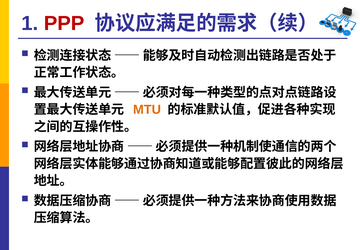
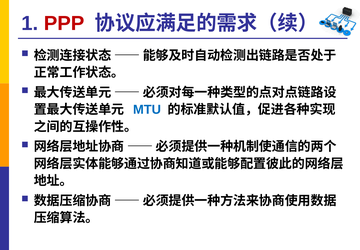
MTU colour: orange -> blue
